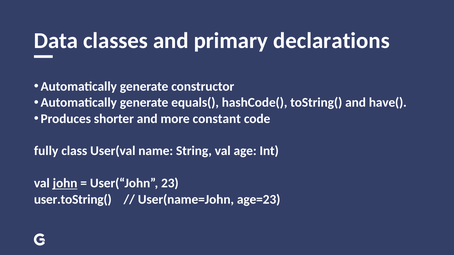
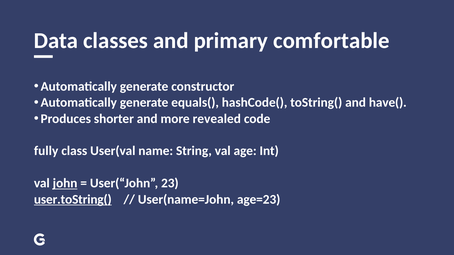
declarations: declarations -> comfortable
constant: constant -> revealed
user.toString( underline: none -> present
